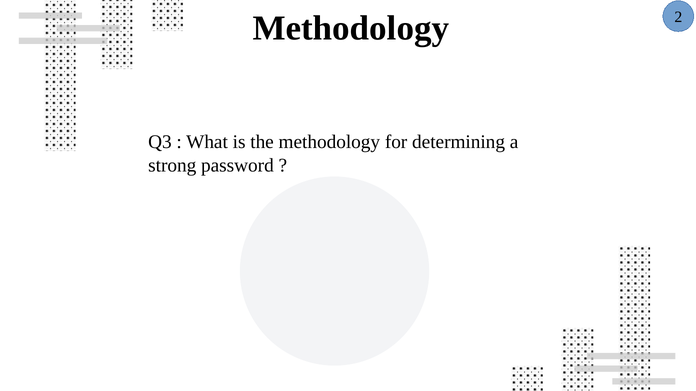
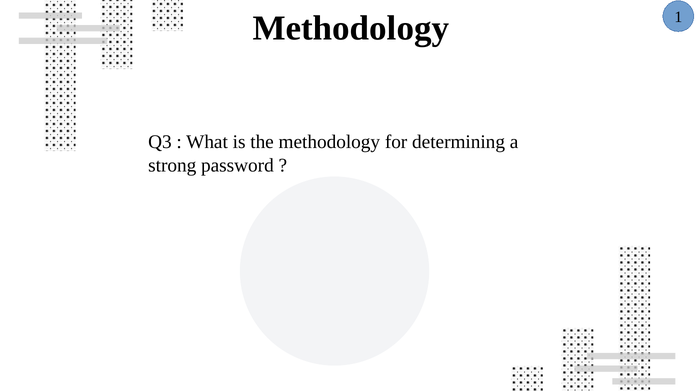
2: 2 -> 1
